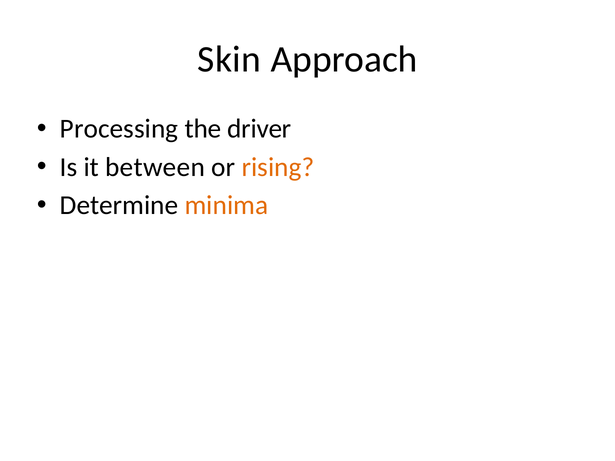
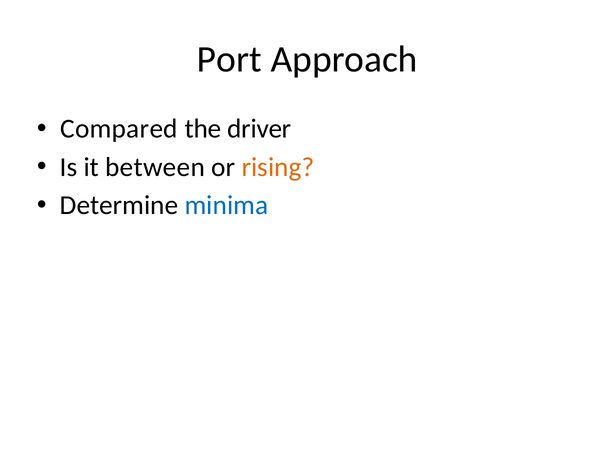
Skin: Skin -> Port
Processing: Processing -> Compared
minima colour: orange -> blue
